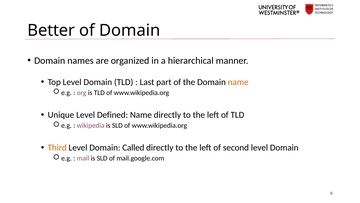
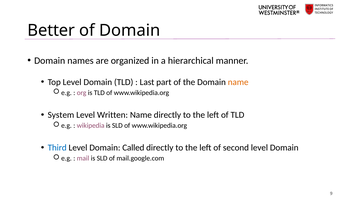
Unique: Unique -> System
Defined: Defined -> Written
Third colour: orange -> blue
